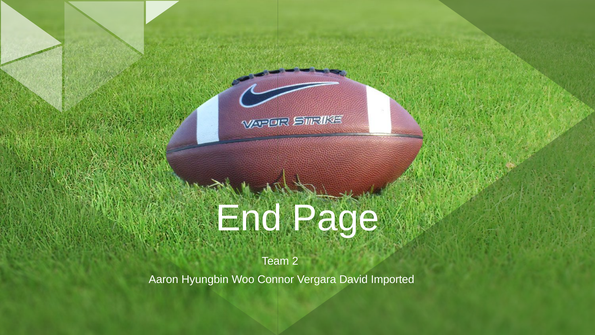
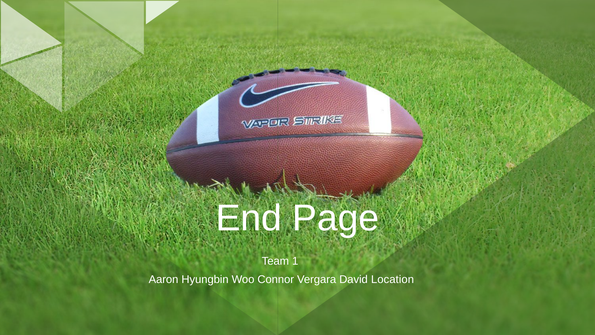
2: 2 -> 1
Imported: Imported -> Location
